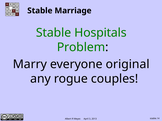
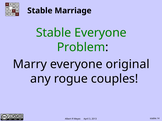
Stable Hospitals: Hospitals -> Everyone
